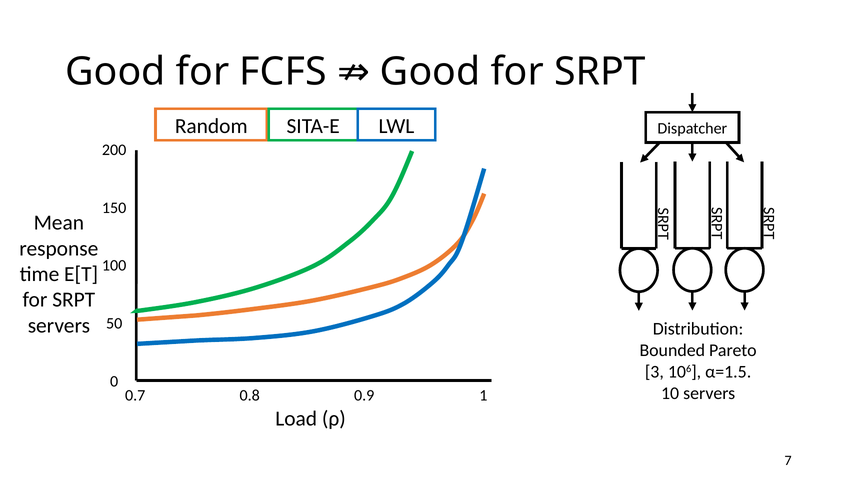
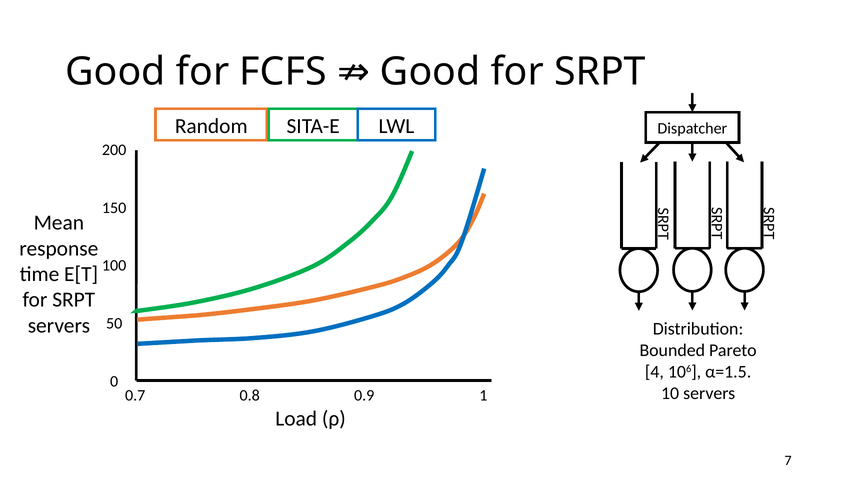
3: 3 -> 4
